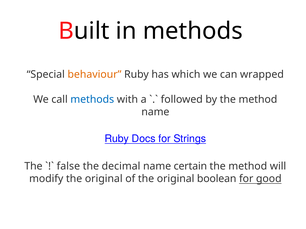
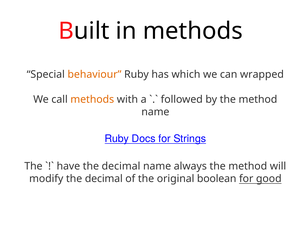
methods at (92, 100) colour: blue -> orange
false: false -> have
certain: certain -> always
modify the original: original -> decimal
